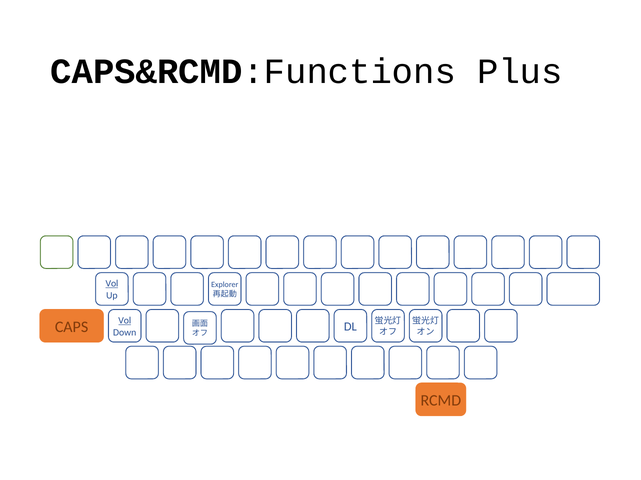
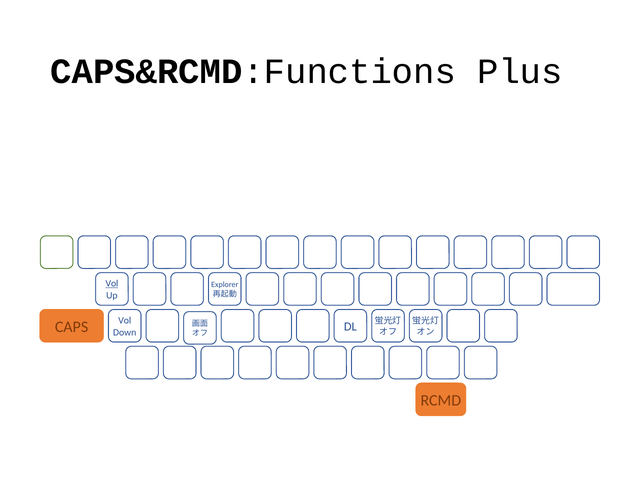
Vol at (125, 321) underline: present -> none
